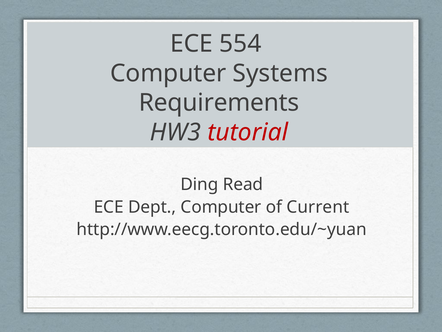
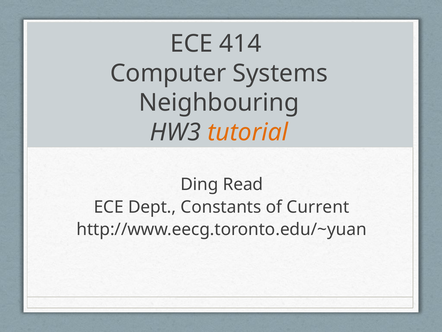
554: 554 -> 414
Requirements: Requirements -> Neighbouring
tutorial colour: red -> orange
Dept Computer: Computer -> Constants
